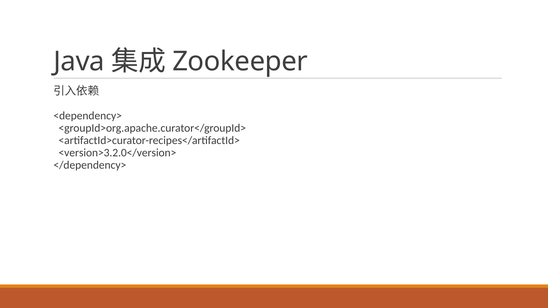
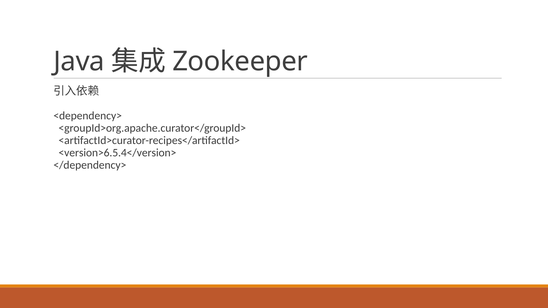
<version>3.2.0</version>: <version>3.2.0</version> -> <version>6.5.4</version>
